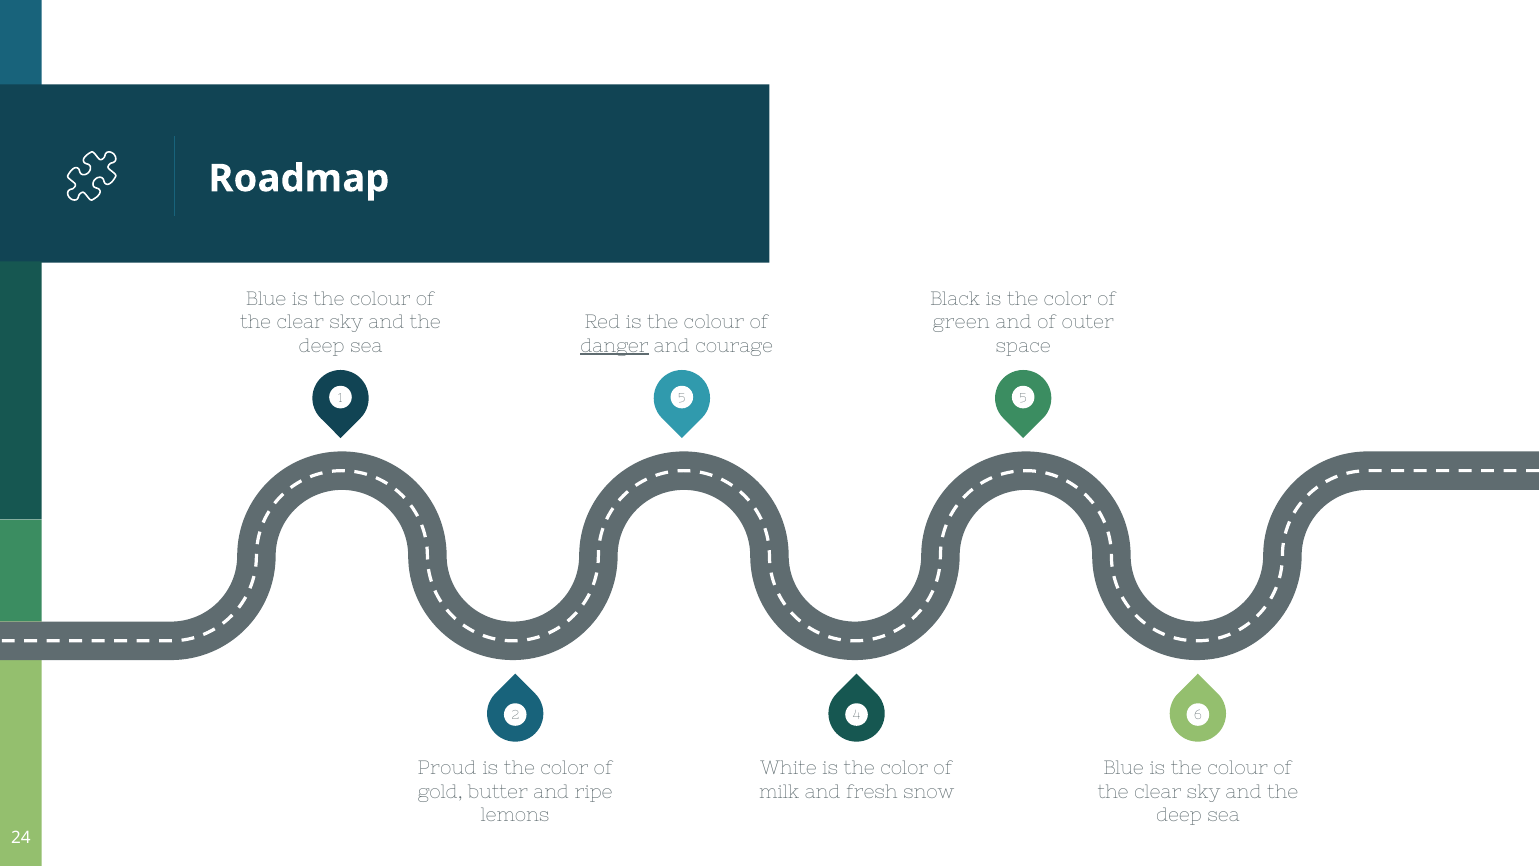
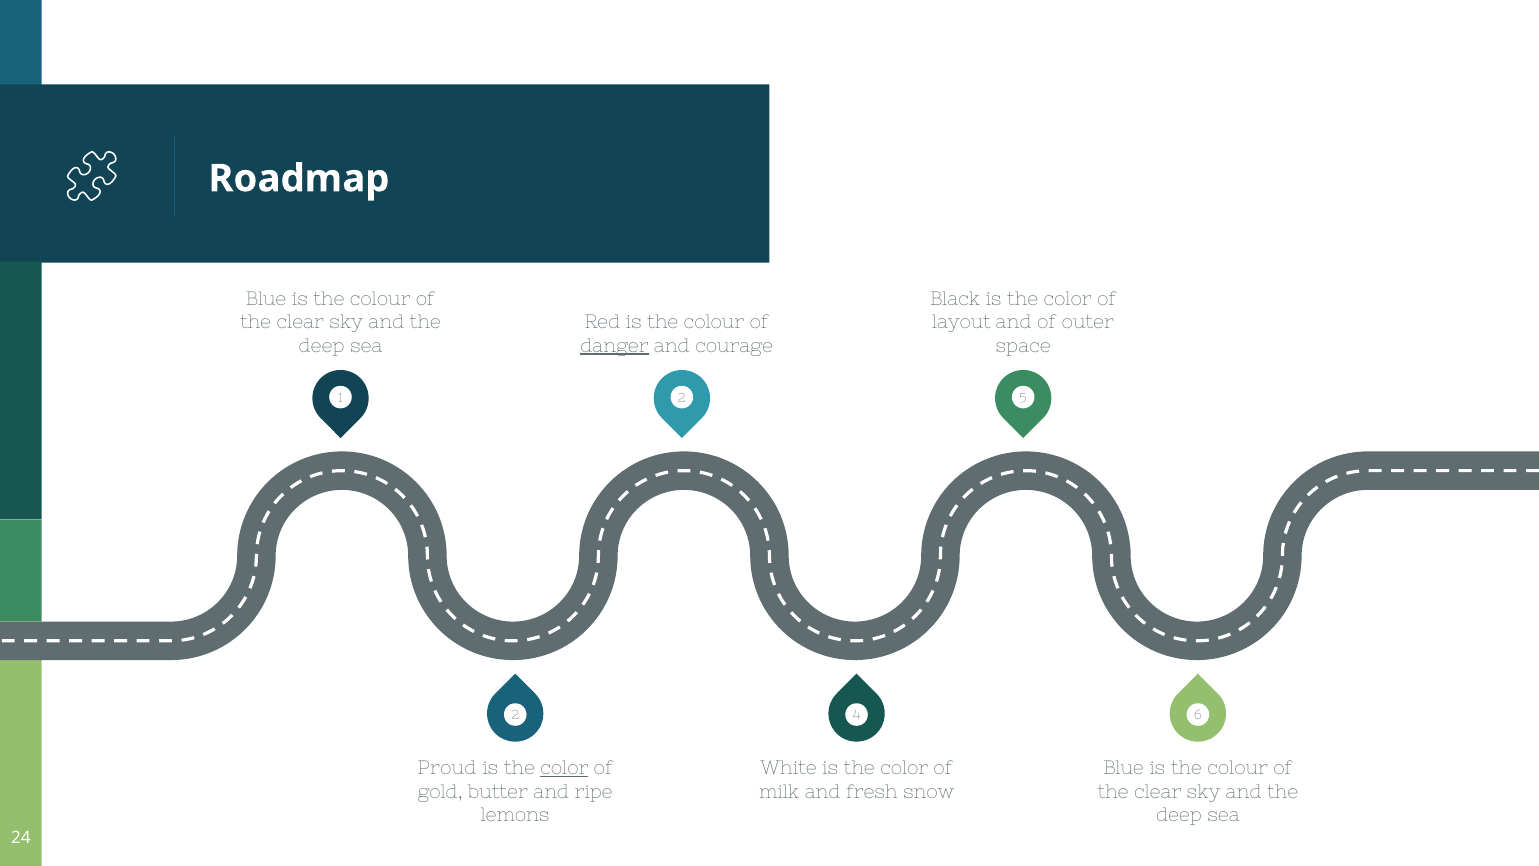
green: green -> layout
1 5: 5 -> 2
color at (564, 768) underline: none -> present
